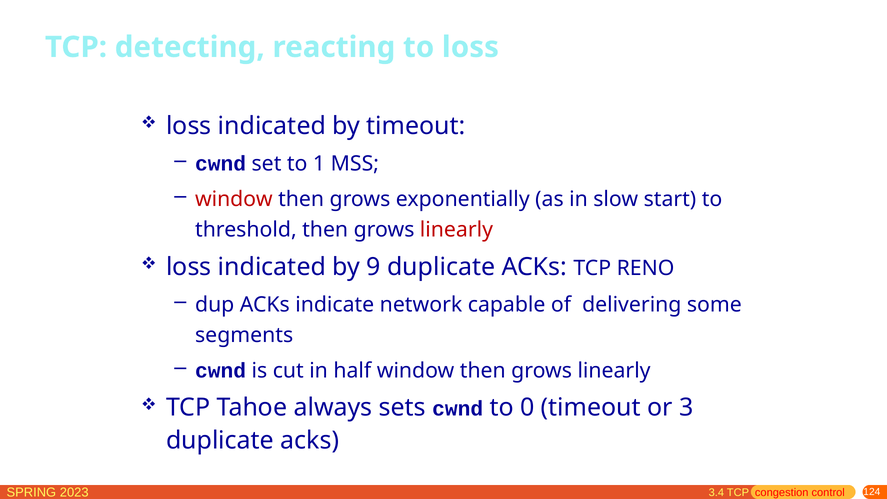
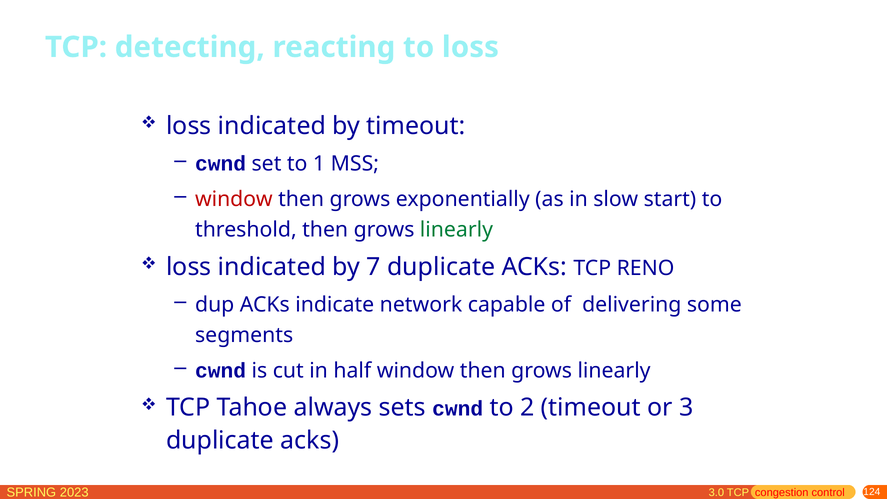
linearly at (456, 230) colour: red -> green
9: 9 -> 7
0: 0 -> 2
3.4: 3.4 -> 3.0
